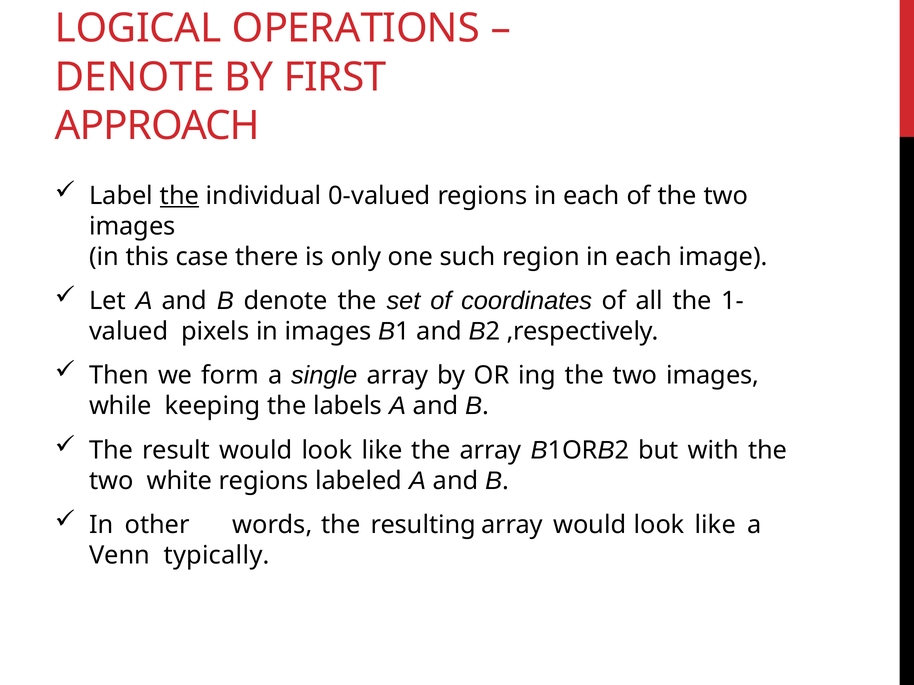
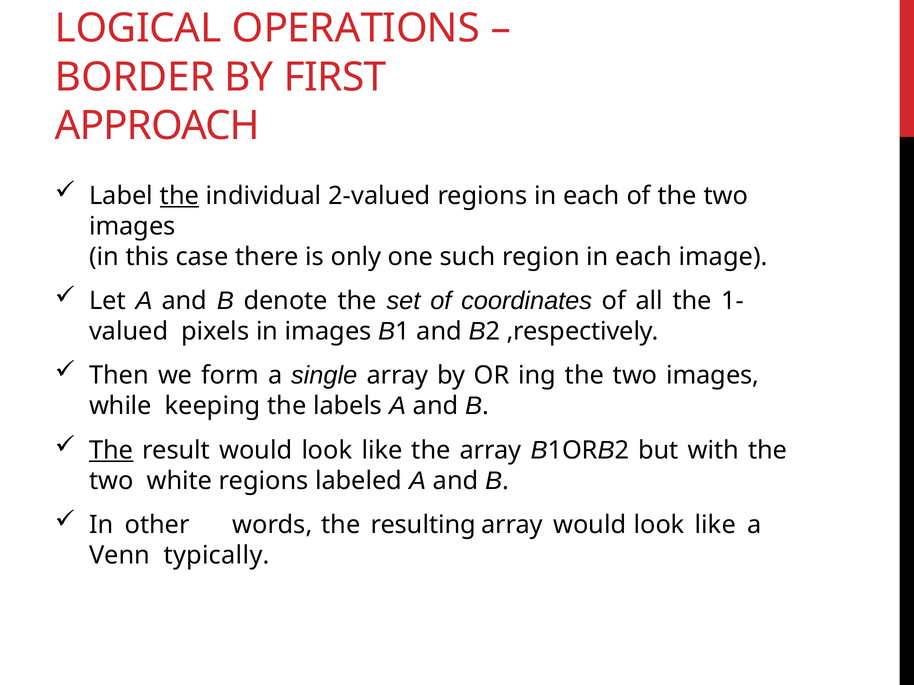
DENOTE at (135, 77): DENOTE -> BORDER
0-valued: 0-valued -> 2-valued
The at (111, 451) underline: none -> present
